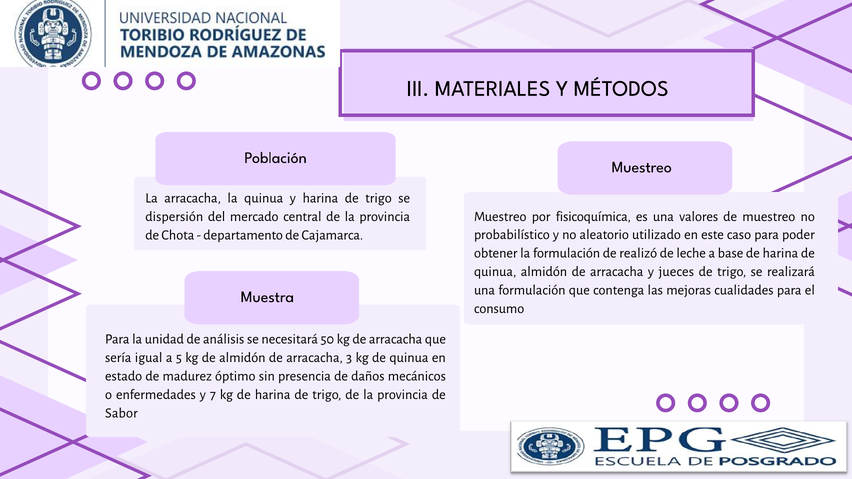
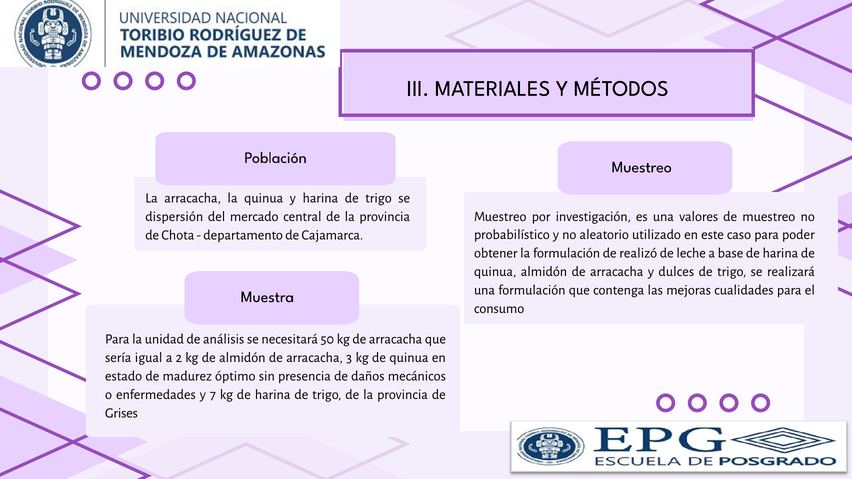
fisicoquímica: fisicoquímica -> investigación
jueces: jueces -> dulces
5: 5 -> 2
Sabor: Sabor -> Grises
